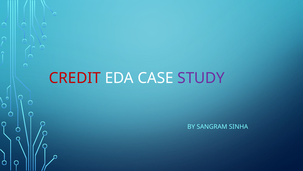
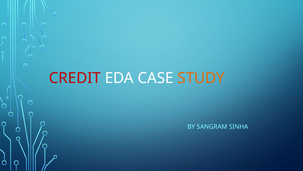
STUDY colour: purple -> orange
